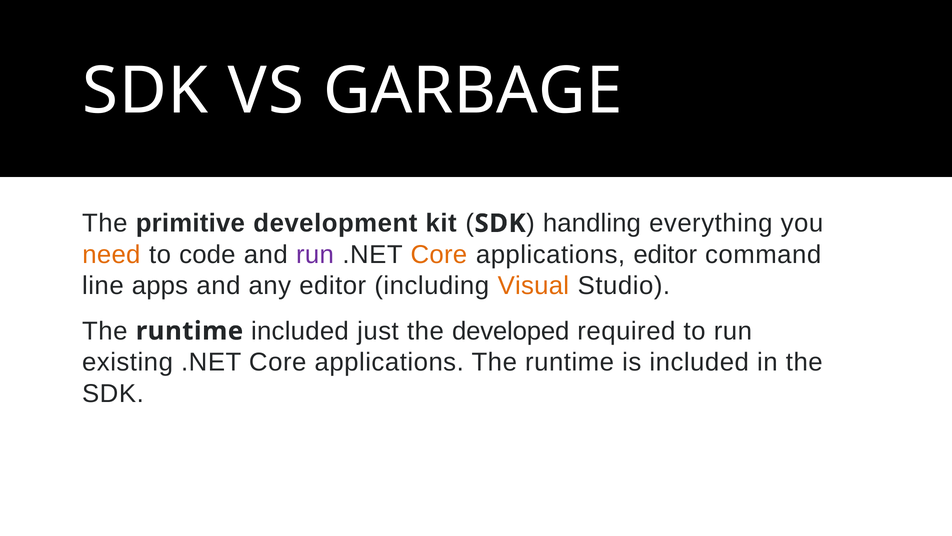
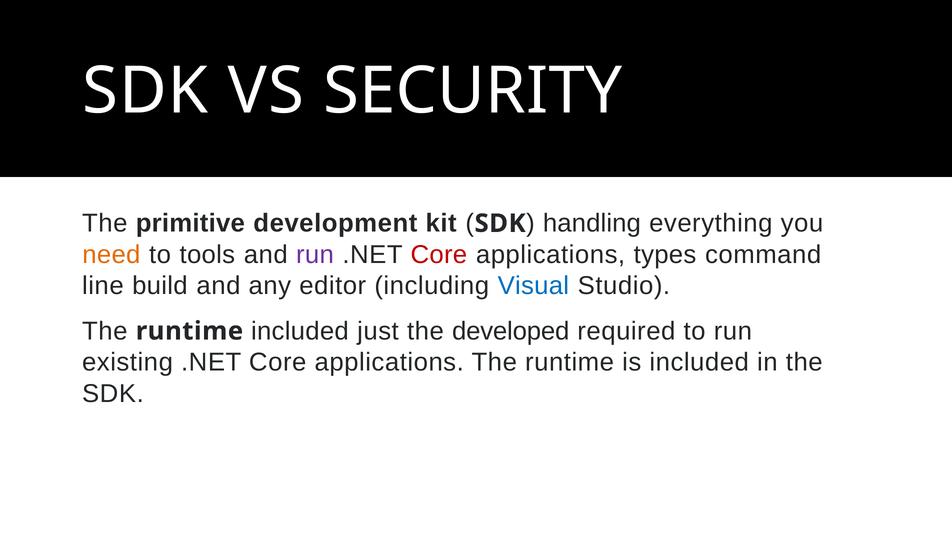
GARBAGE: GARBAGE -> SECURITY
code: code -> tools
Core at (439, 254) colour: orange -> red
applications editor: editor -> types
apps: apps -> build
Visual colour: orange -> blue
